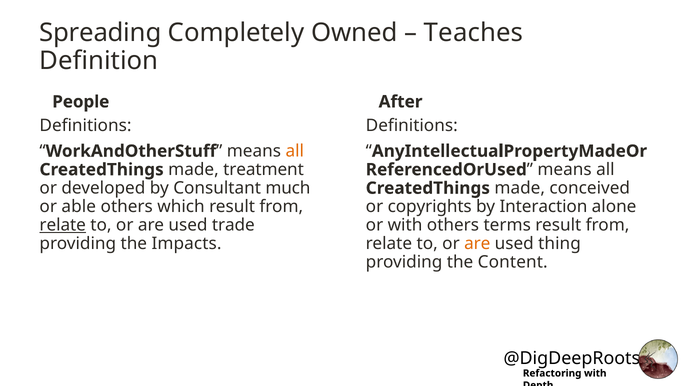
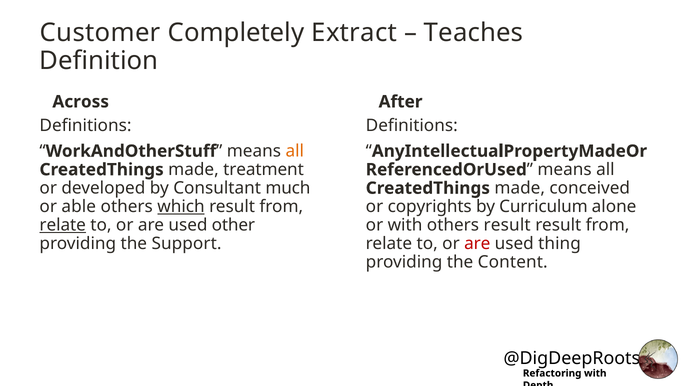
Spreading: Spreading -> Customer
Owned: Owned -> Extract
People: People -> Across
which underline: none -> present
Interaction: Interaction -> Curriculum
trade: trade -> other
others terms: terms -> result
Impacts: Impacts -> Support
are at (477, 244) colour: orange -> red
